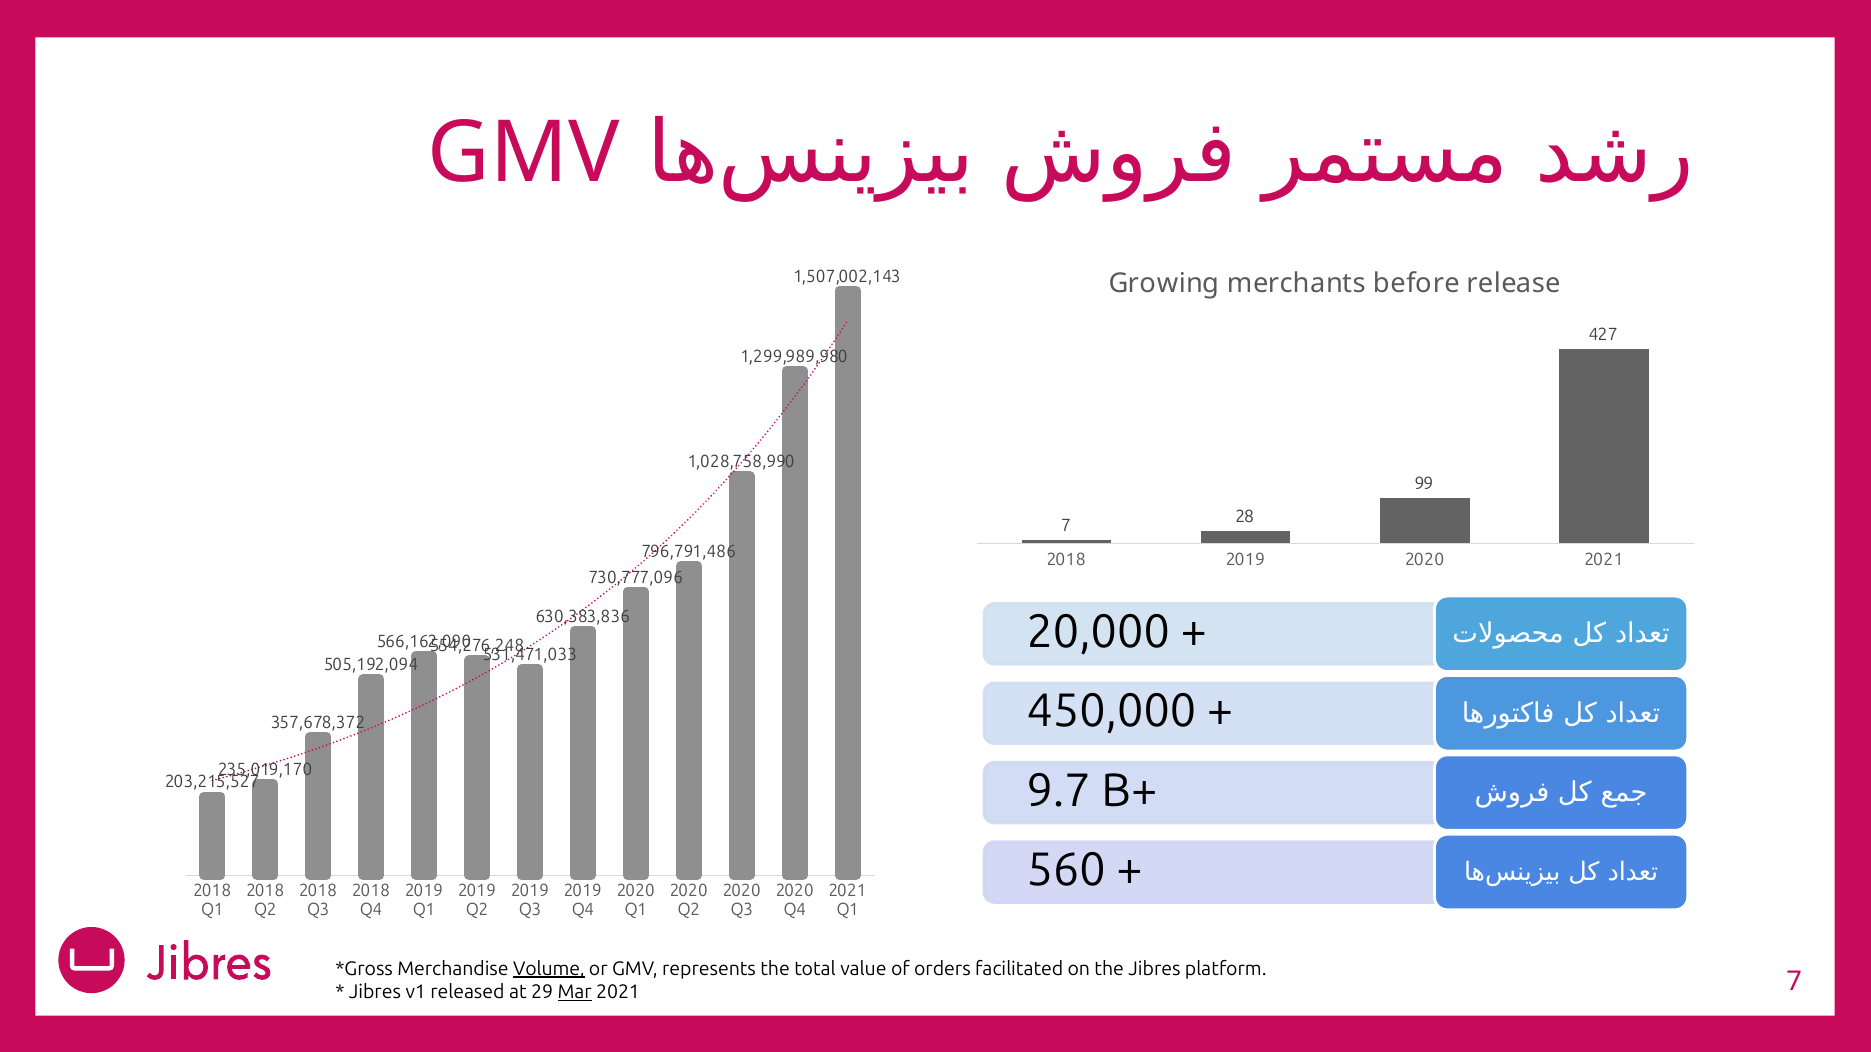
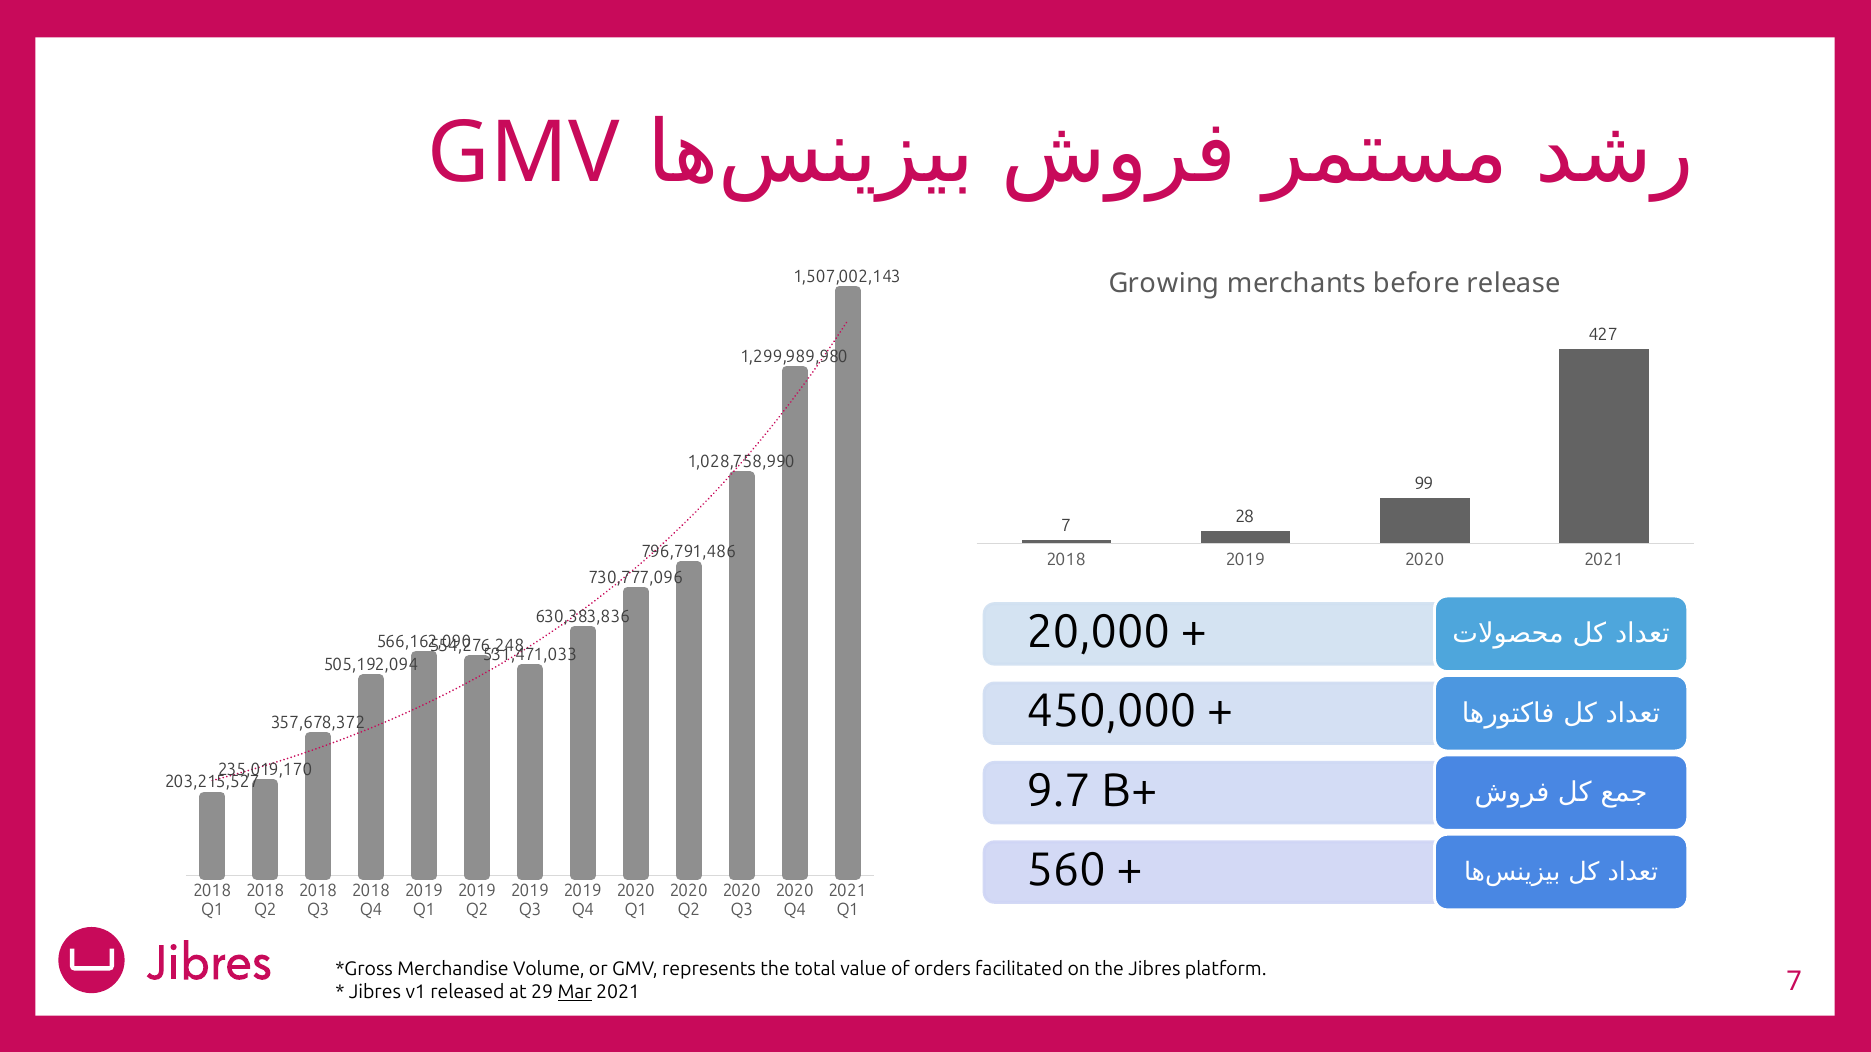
Volume underline: present -> none
